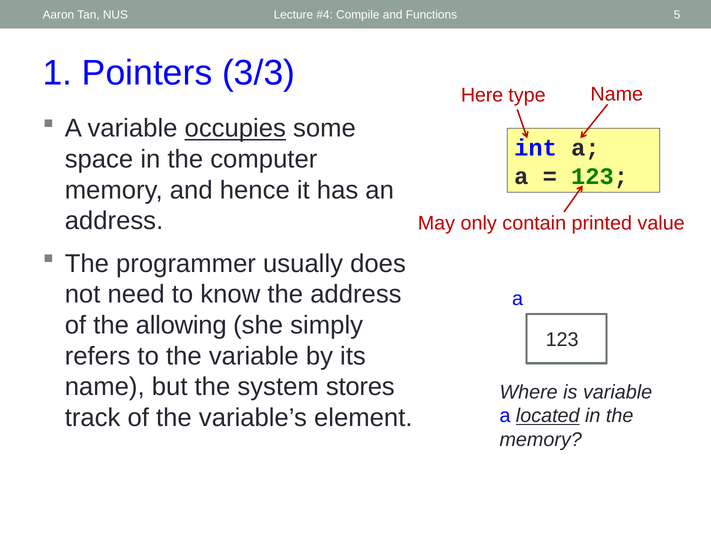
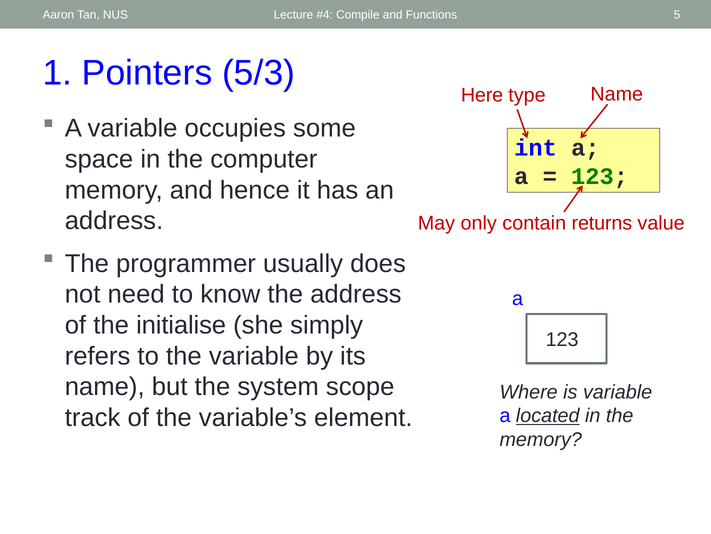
3/3: 3/3 -> 5/3
occupies underline: present -> none
printed: printed -> returns
allowing: allowing -> initialise
stores: stores -> scope
